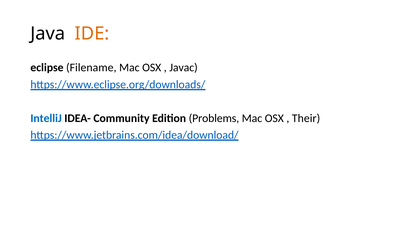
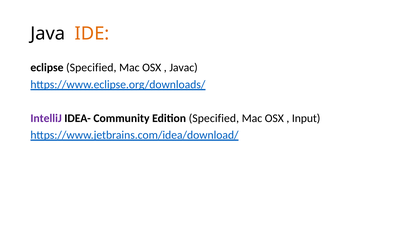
eclipse Filename: Filename -> Specified
IntelliJ colour: blue -> purple
Edition Problems: Problems -> Specified
Their: Their -> Input
